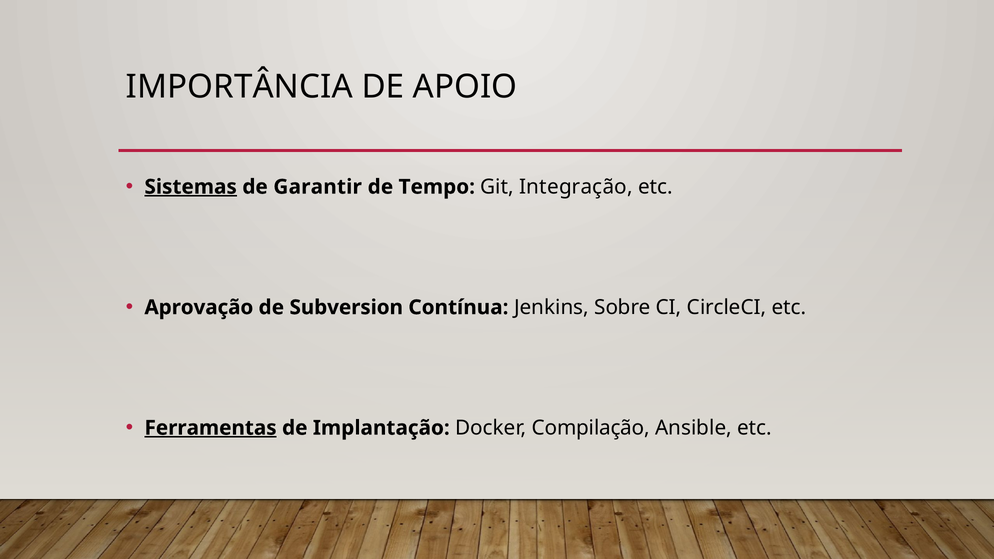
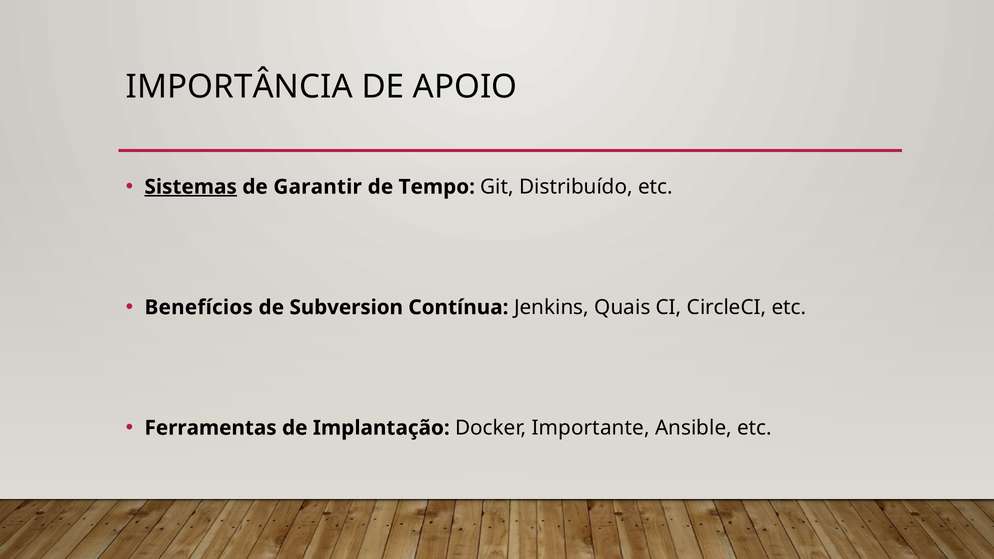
Integração: Integração -> Distribuído
Aprovação: Aprovação -> Benefícios
Sobre: Sobre -> Quais
Ferramentas underline: present -> none
Compilação: Compilação -> Importante
